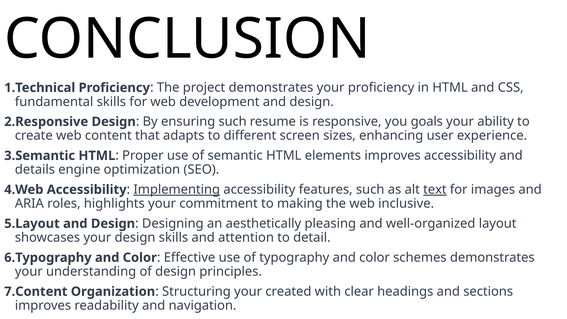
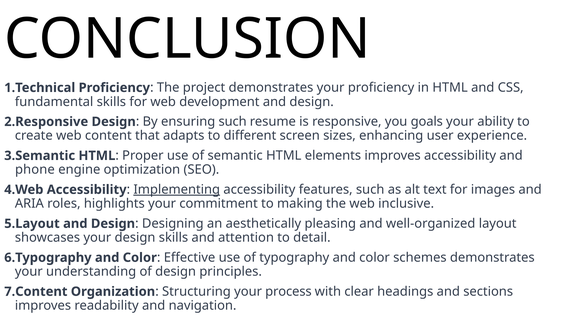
details: details -> phone
text underline: present -> none
created: created -> process
